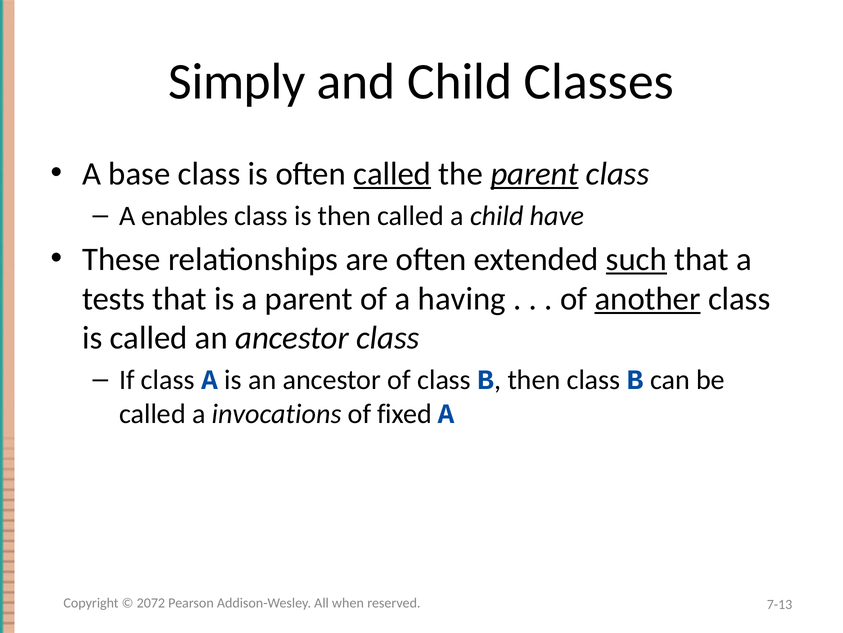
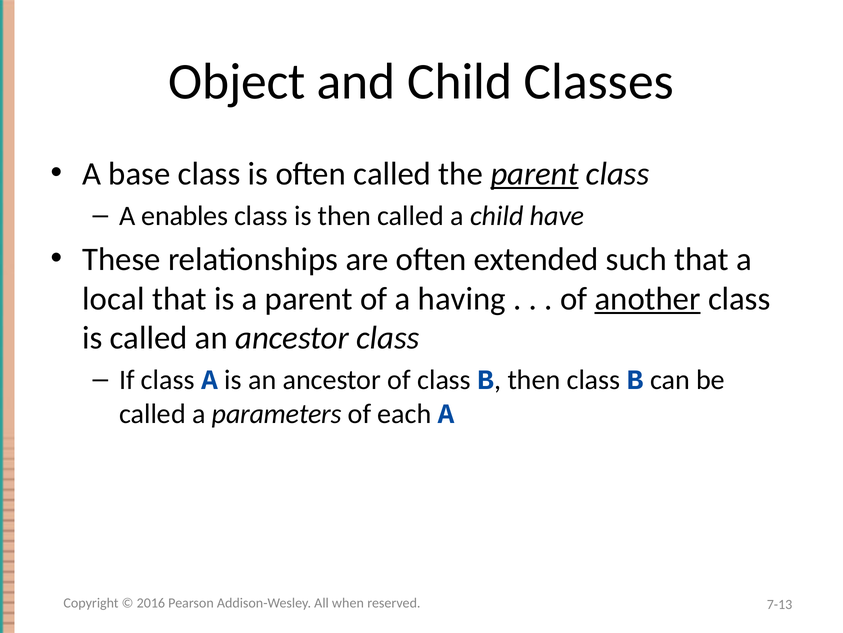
Simply: Simply -> Object
called at (392, 174) underline: present -> none
such underline: present -> none
tests: tests -> local
invocations: invocations -> parameters
fixed: fixed -> each
2072: 2072 -> 2016
